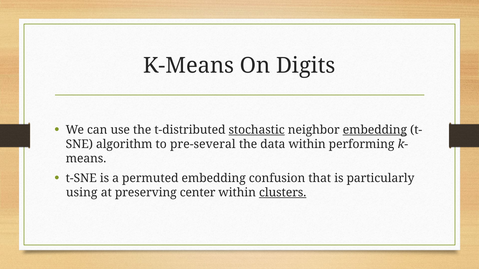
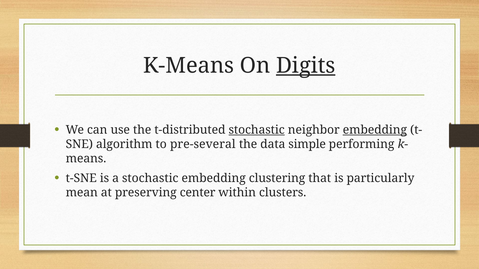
Digits underline: none -> present
data within: within -> simple
a permuted: permuted -> stochastic
confusion: confusion -> clustering
using: using -> mean
clusters underline: present -> none
